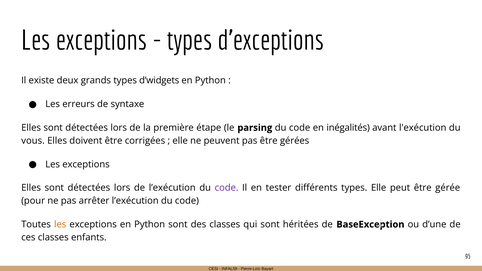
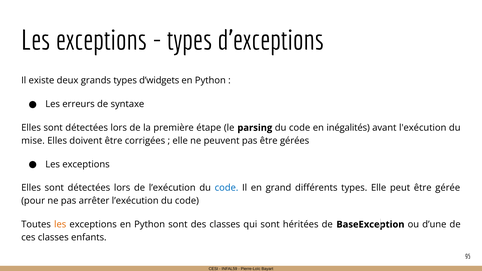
vous: vous -> mise
code at (227, 188) colour: purple -> blue
tester: tester -> grand
